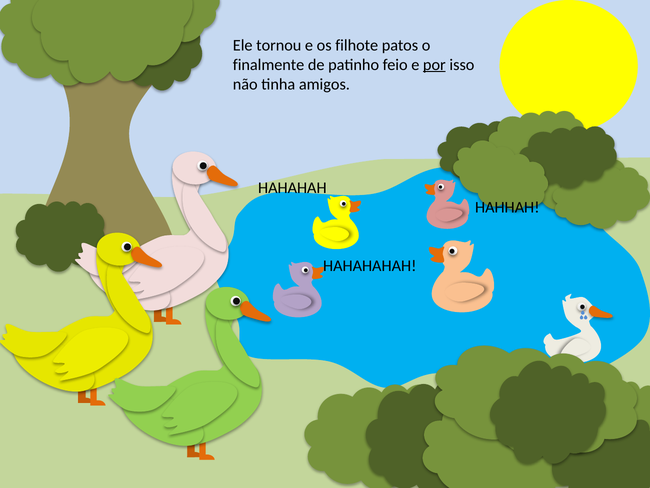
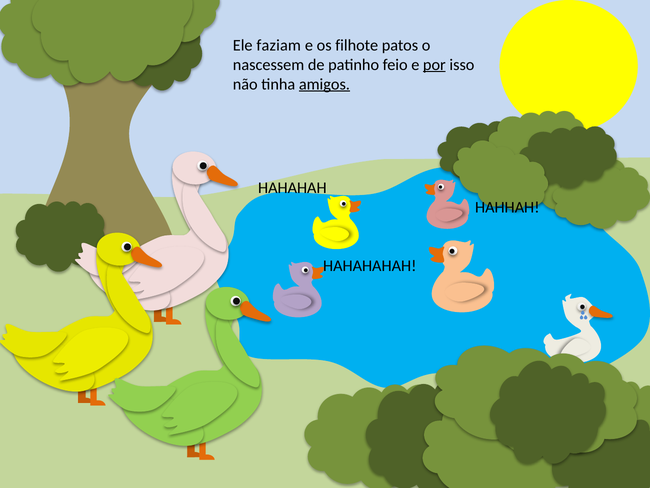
tornou: tornou -> faziam
finalmente: finalmente -> nascessem
amigos underline: none -> present
